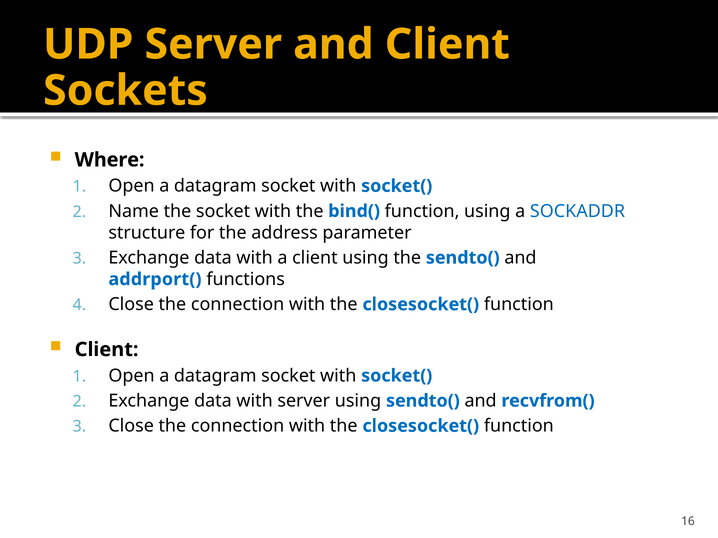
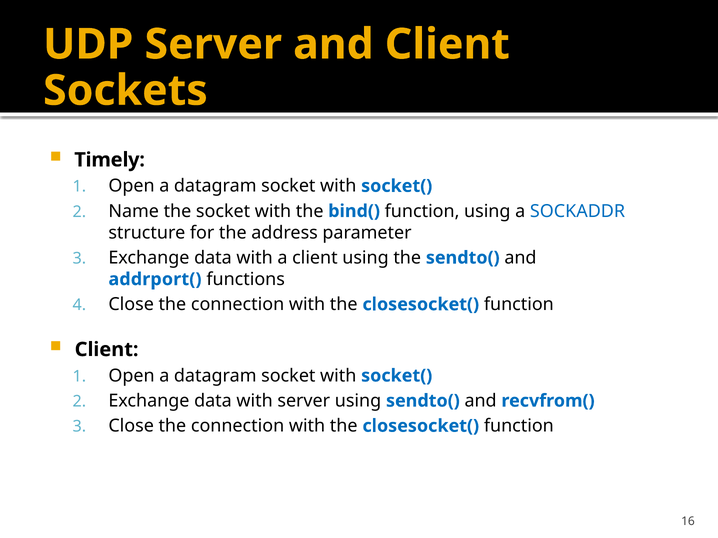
Where: Where -> Timely
